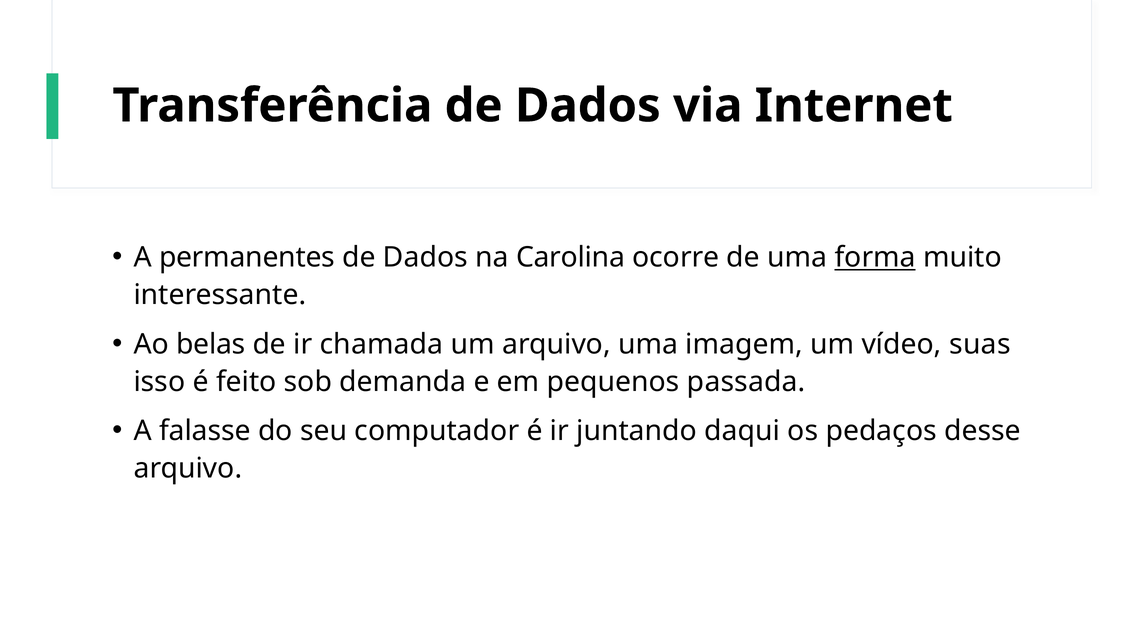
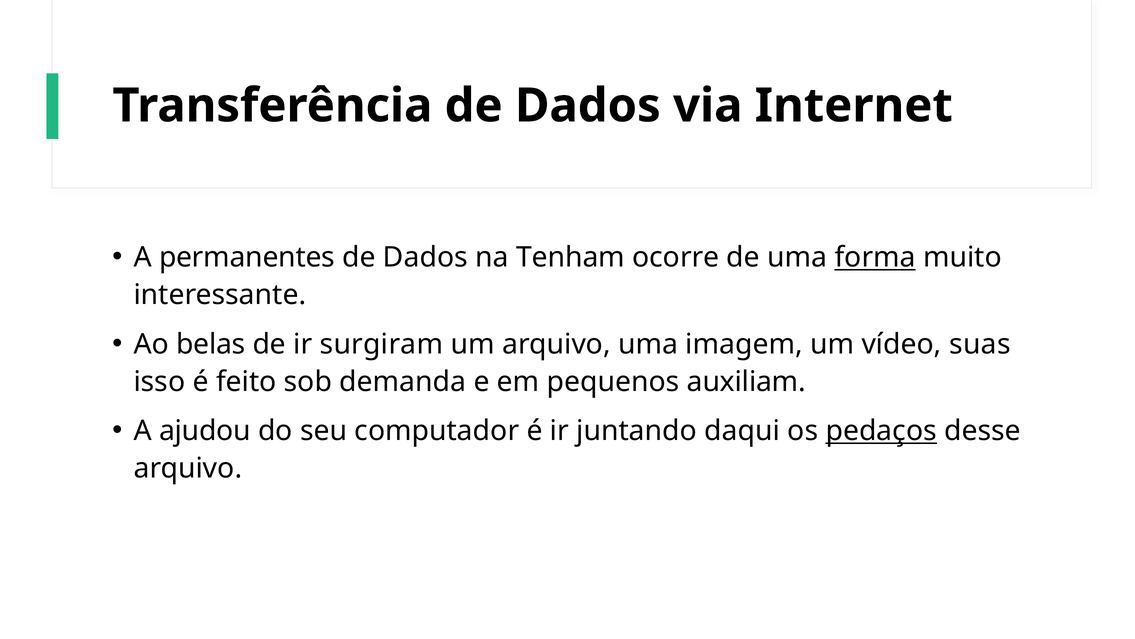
Carolina: Carolina -> Tenham
chamada: chamada -> surgiram
passada: passada -> auxiliam
falasse: falasse -> ajudou
pedaços underline: none -> present
